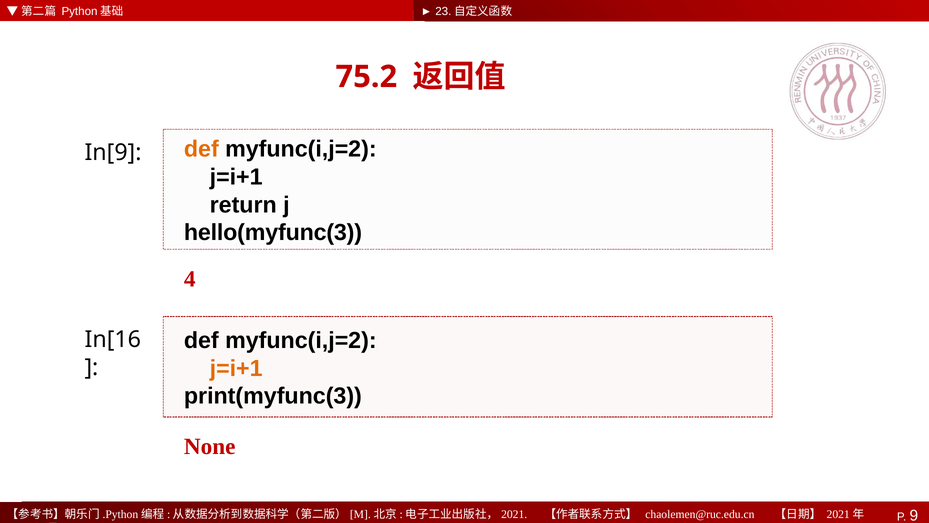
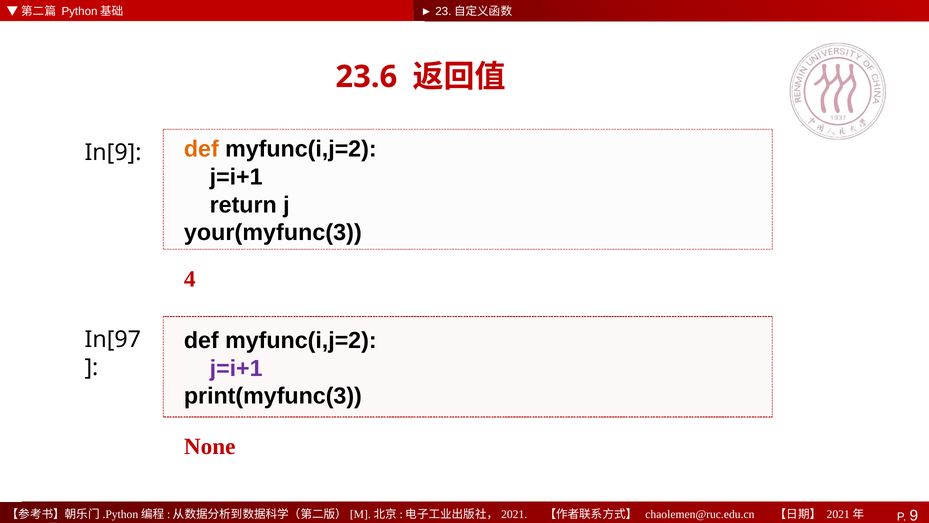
75.2: 75.2 -> 23.6
hello(myfunc(3: hello(myfunc(3 -> your(myfunc(3
In[16: In[16 -> In[97
j=i+1 at (236, 368) colour: orange -> purple
